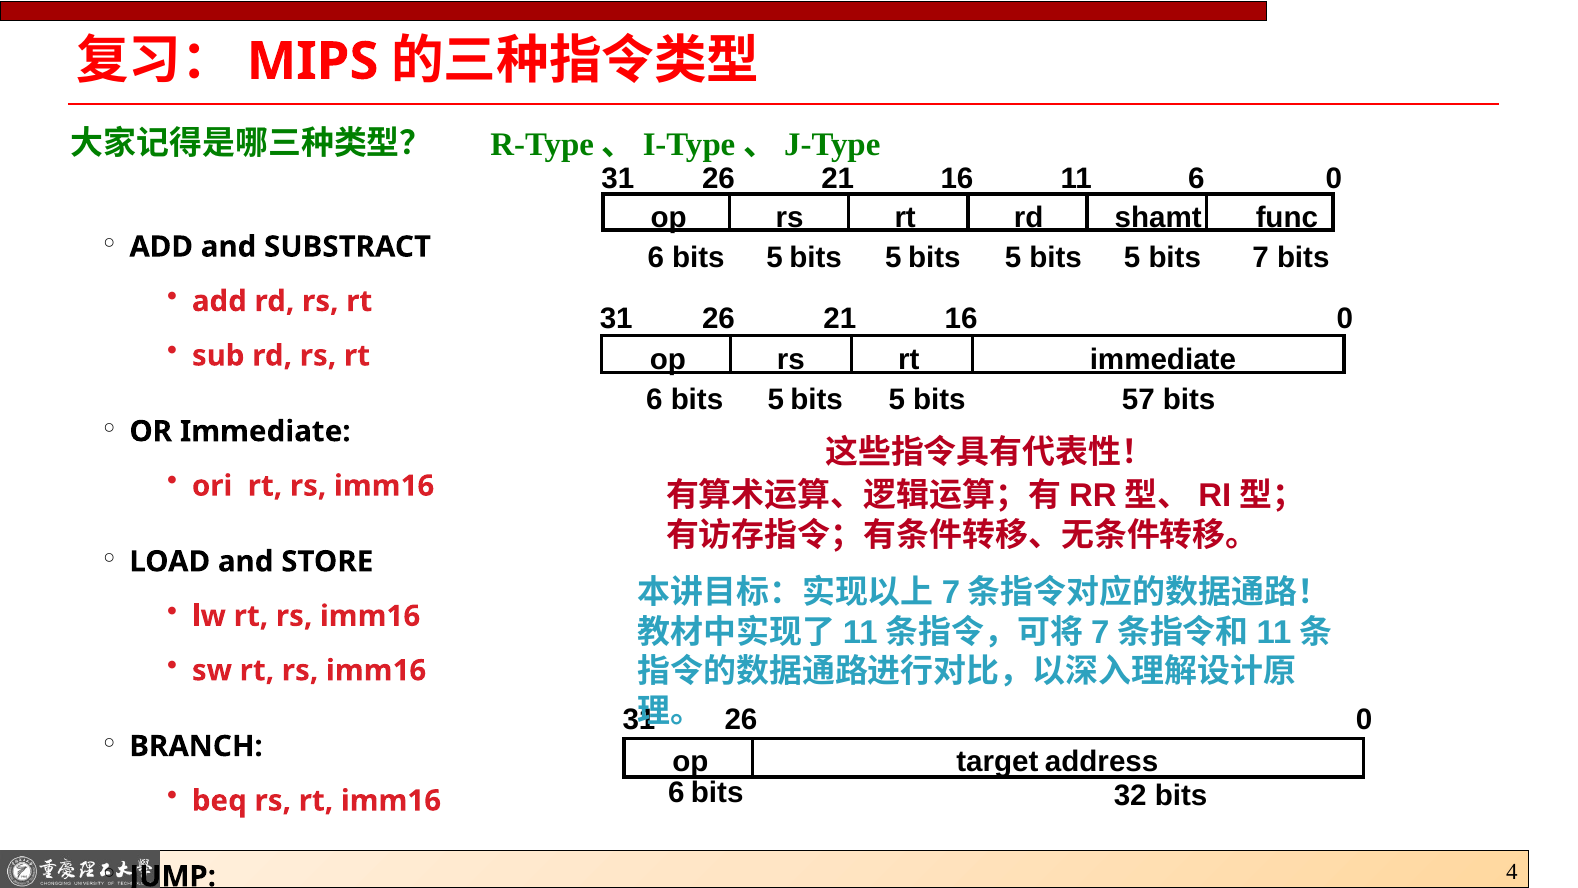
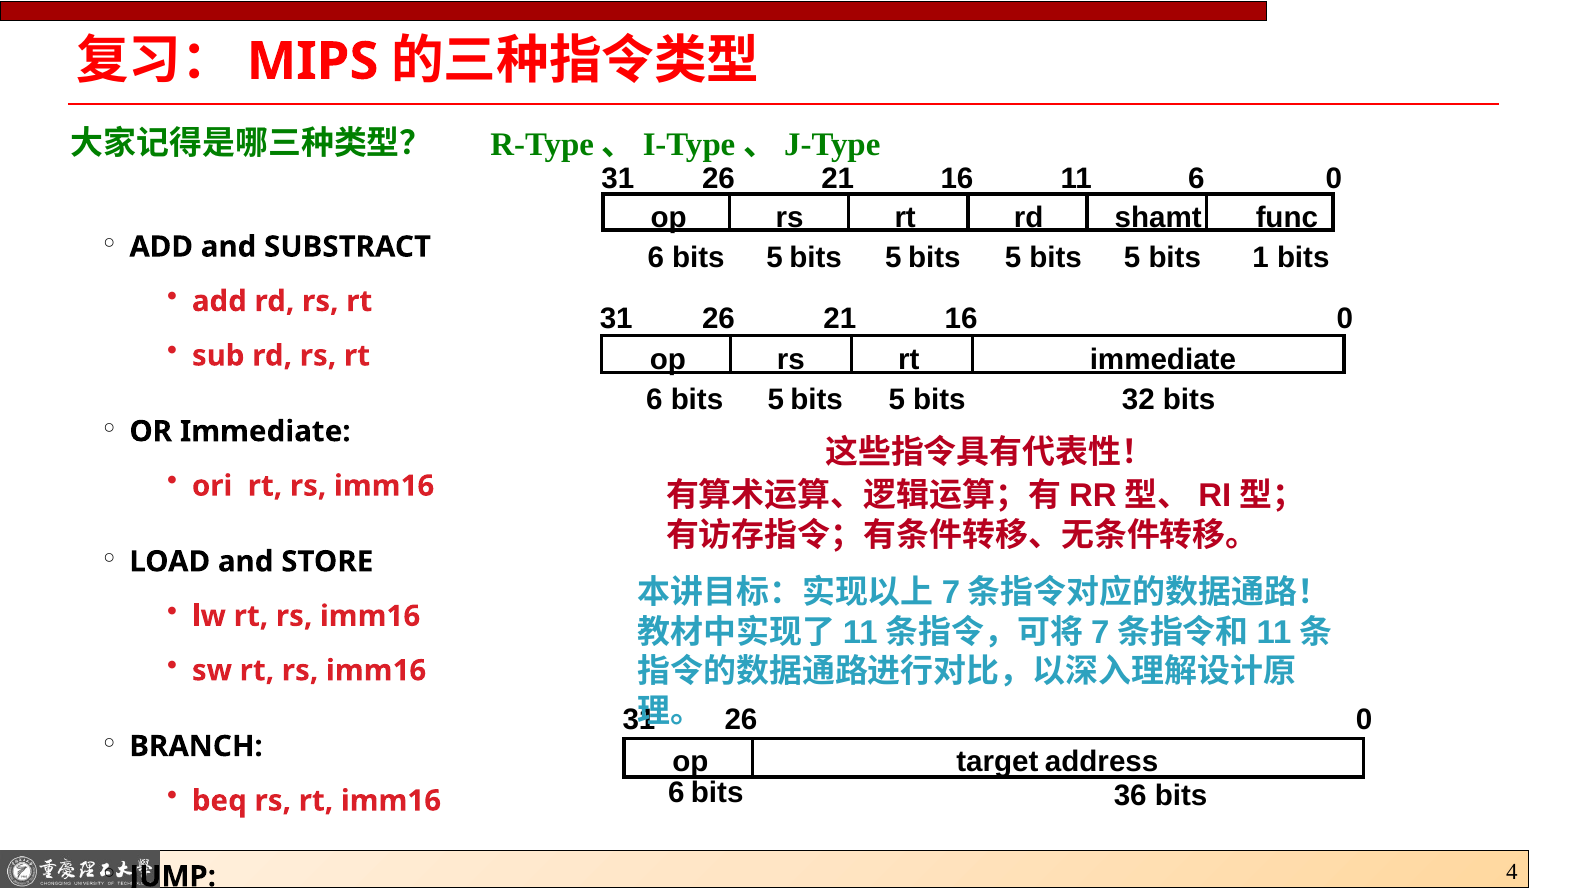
7: 7 -> 1
57: 57 -> 32
32: 32 -> 36
